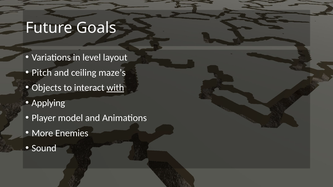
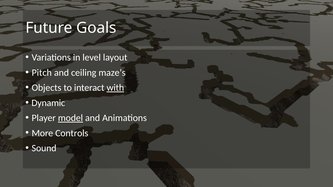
Applying: Applying -> Dynamic
model underline: none -> present
Enemies: Enemies -> Controls
